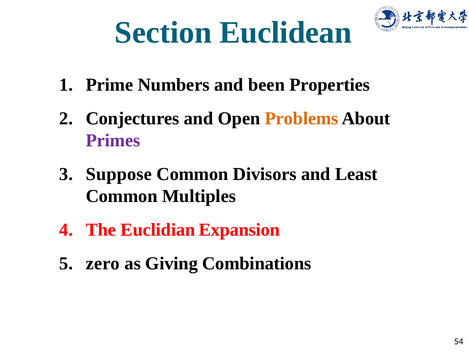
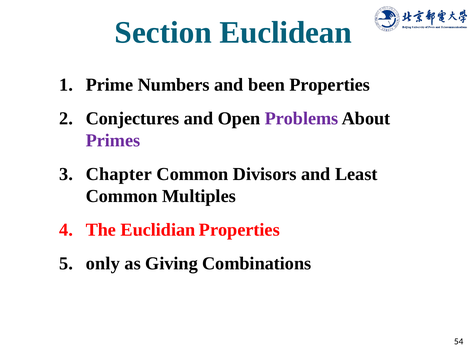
Problems colour: orange -> purple
Suppose: Suppose -> Chapter
Euclidian Expansion: Expansion -> Properties
zero: zero -> only
